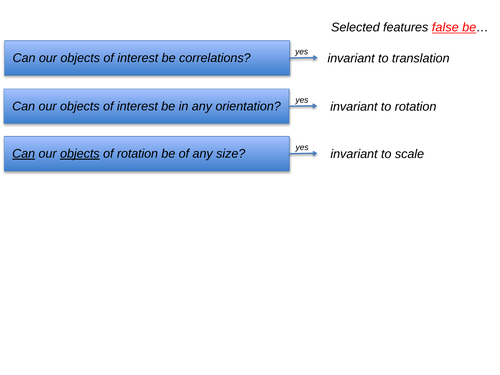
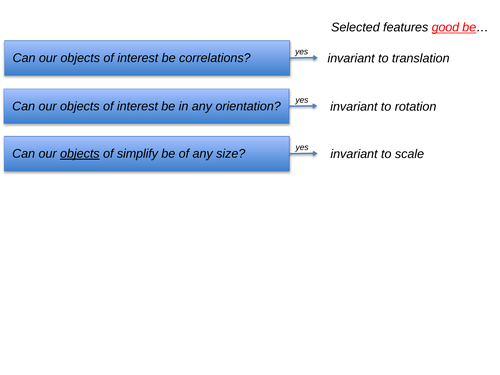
false: false -> good
Can at (24, 154) underline: present -> none
of rotation: rotation -> simplify
